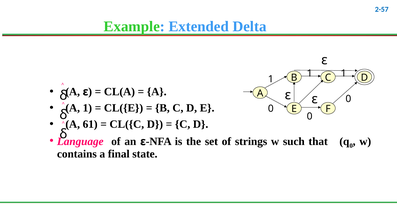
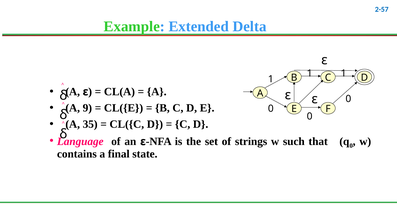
A 1: 1 -> 9
61: 61 -> 35
